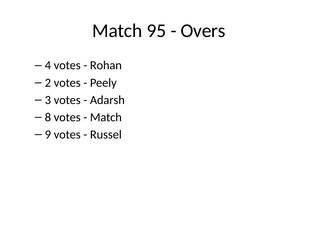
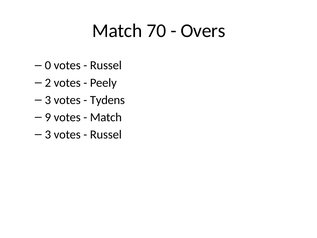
95: 95 -> 70
4: 4 -> 0
Rohan at (106, 65): Rohan -> Russel
Adarsh: Adarsh -> Tydens
8: 8 -> 9
9 at (48, 134): 9 -> 3
